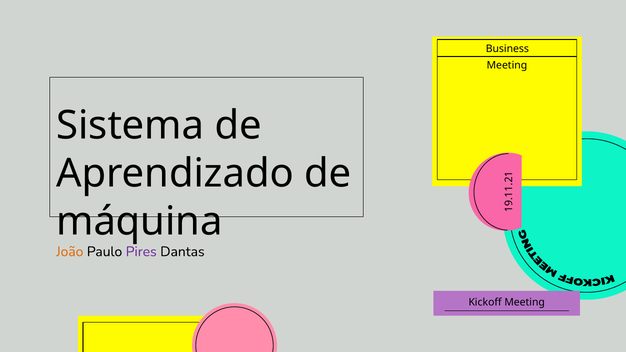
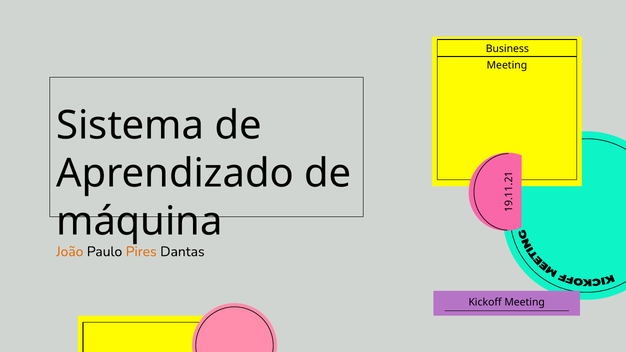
Pires colour: purple -> orange
